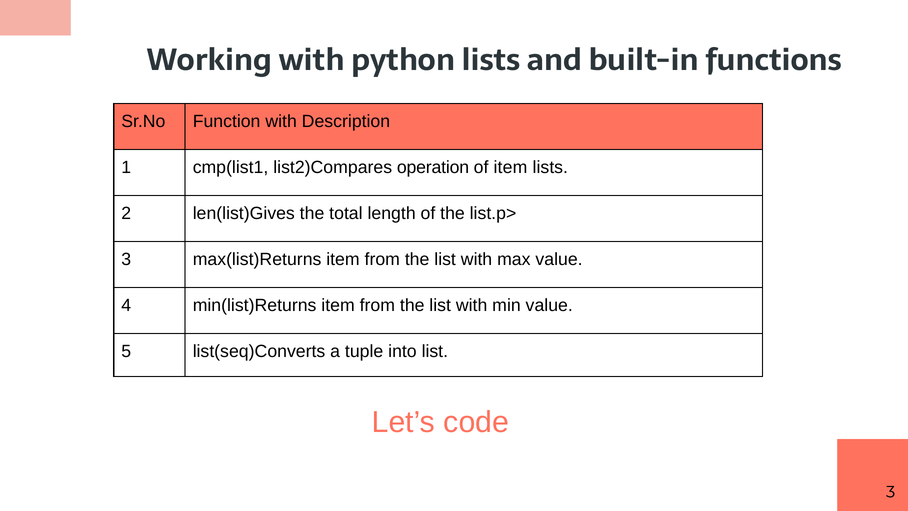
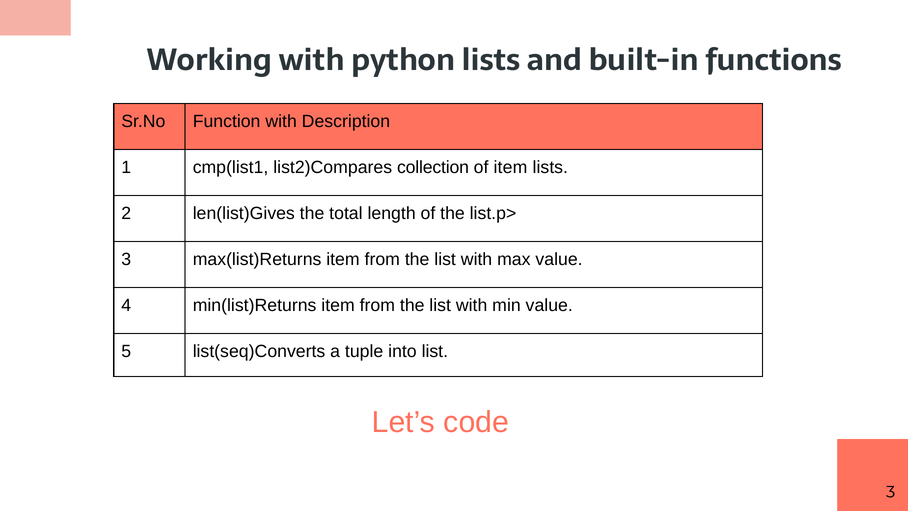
operation: operation -> collection
